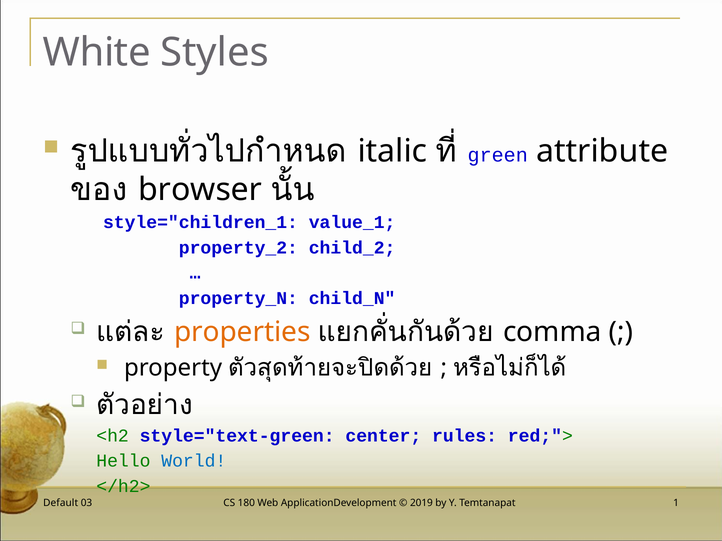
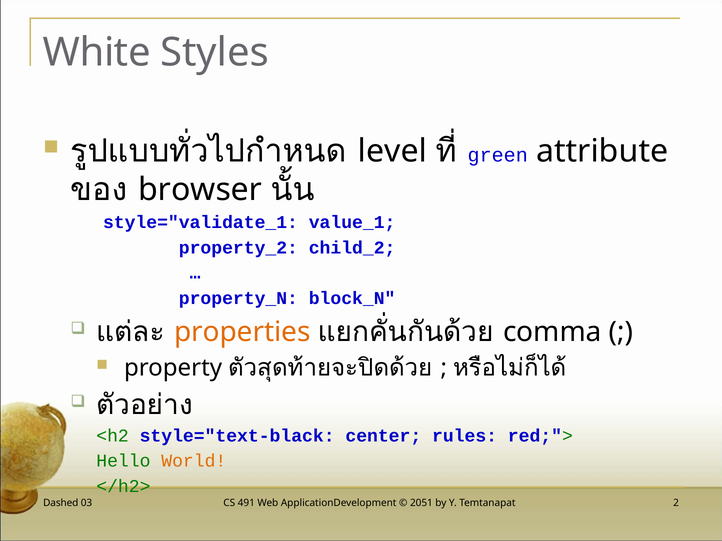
italic: italic -> level
style="children_1: style="children_1 -> style="validate_1
child_N: child_N -> block_N
style="text-green: style="text-green -> style="text-black
World colour: blue -> orange
Default: Default -> Dashed
180: 180 -> 491
2019: 2019 -> 2051
1: 1 -> 2
